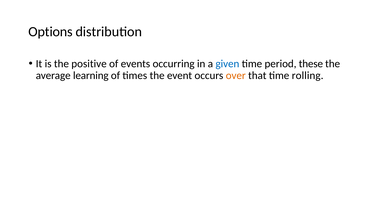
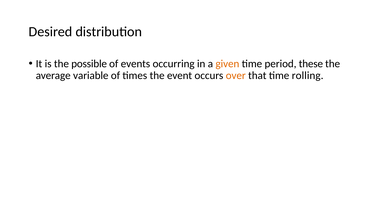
Options: Options -> Desired
positive: positive -> possible
given colour: blue -> orange
learning: learning -> variable
